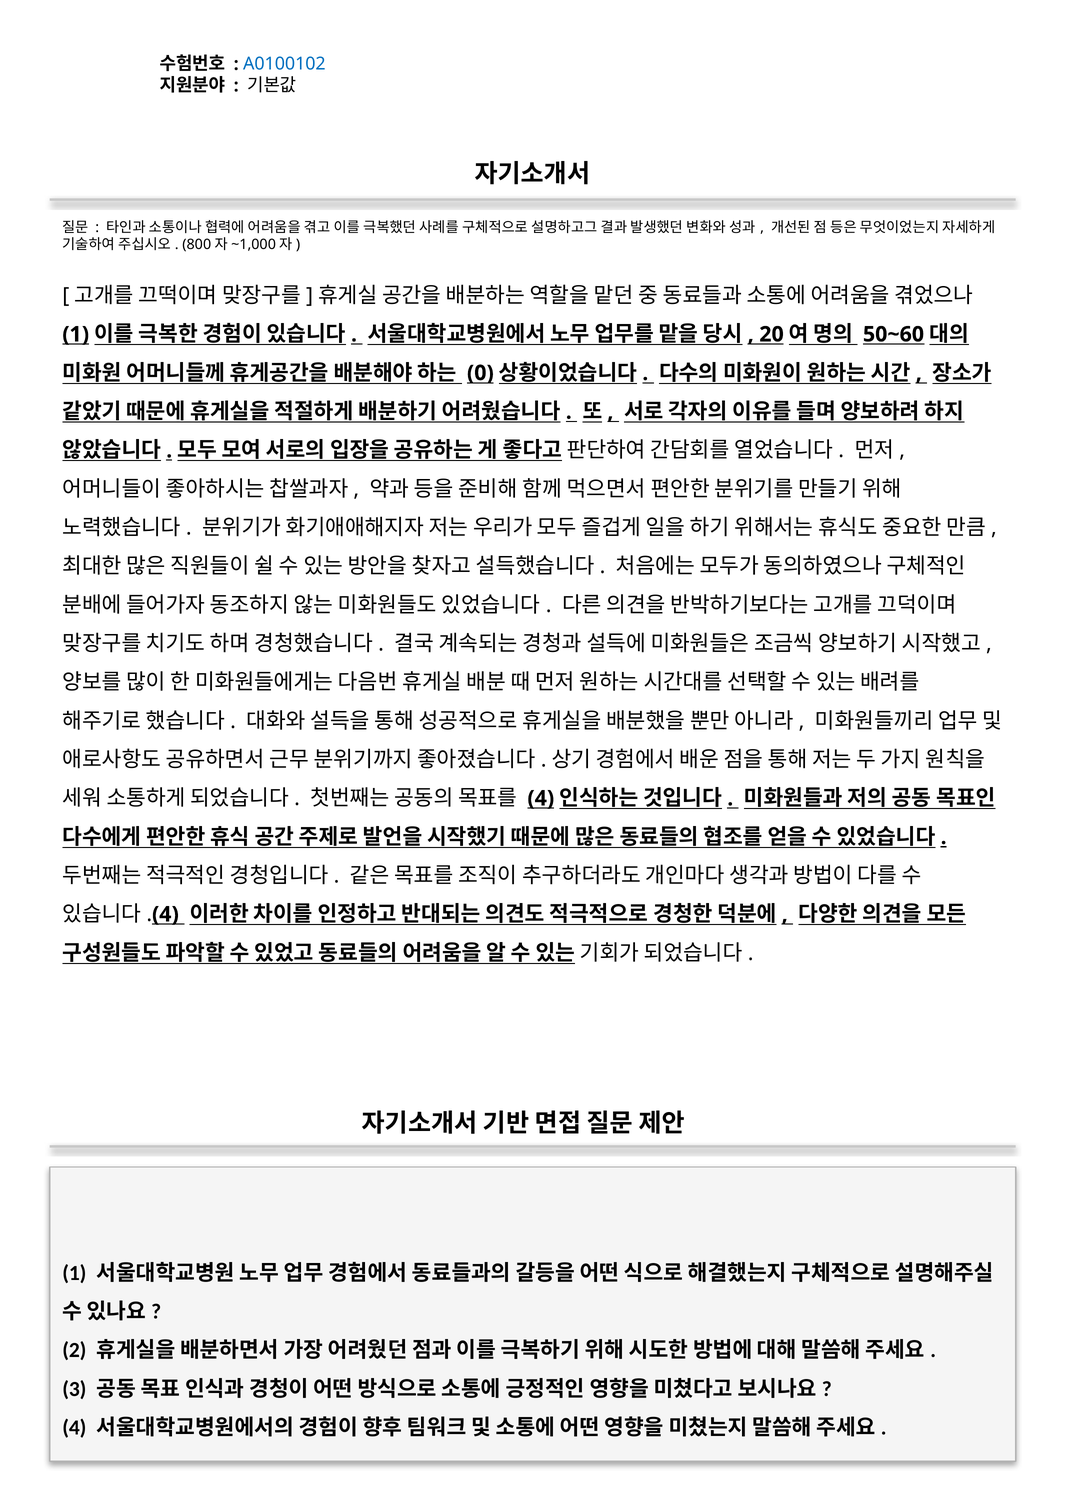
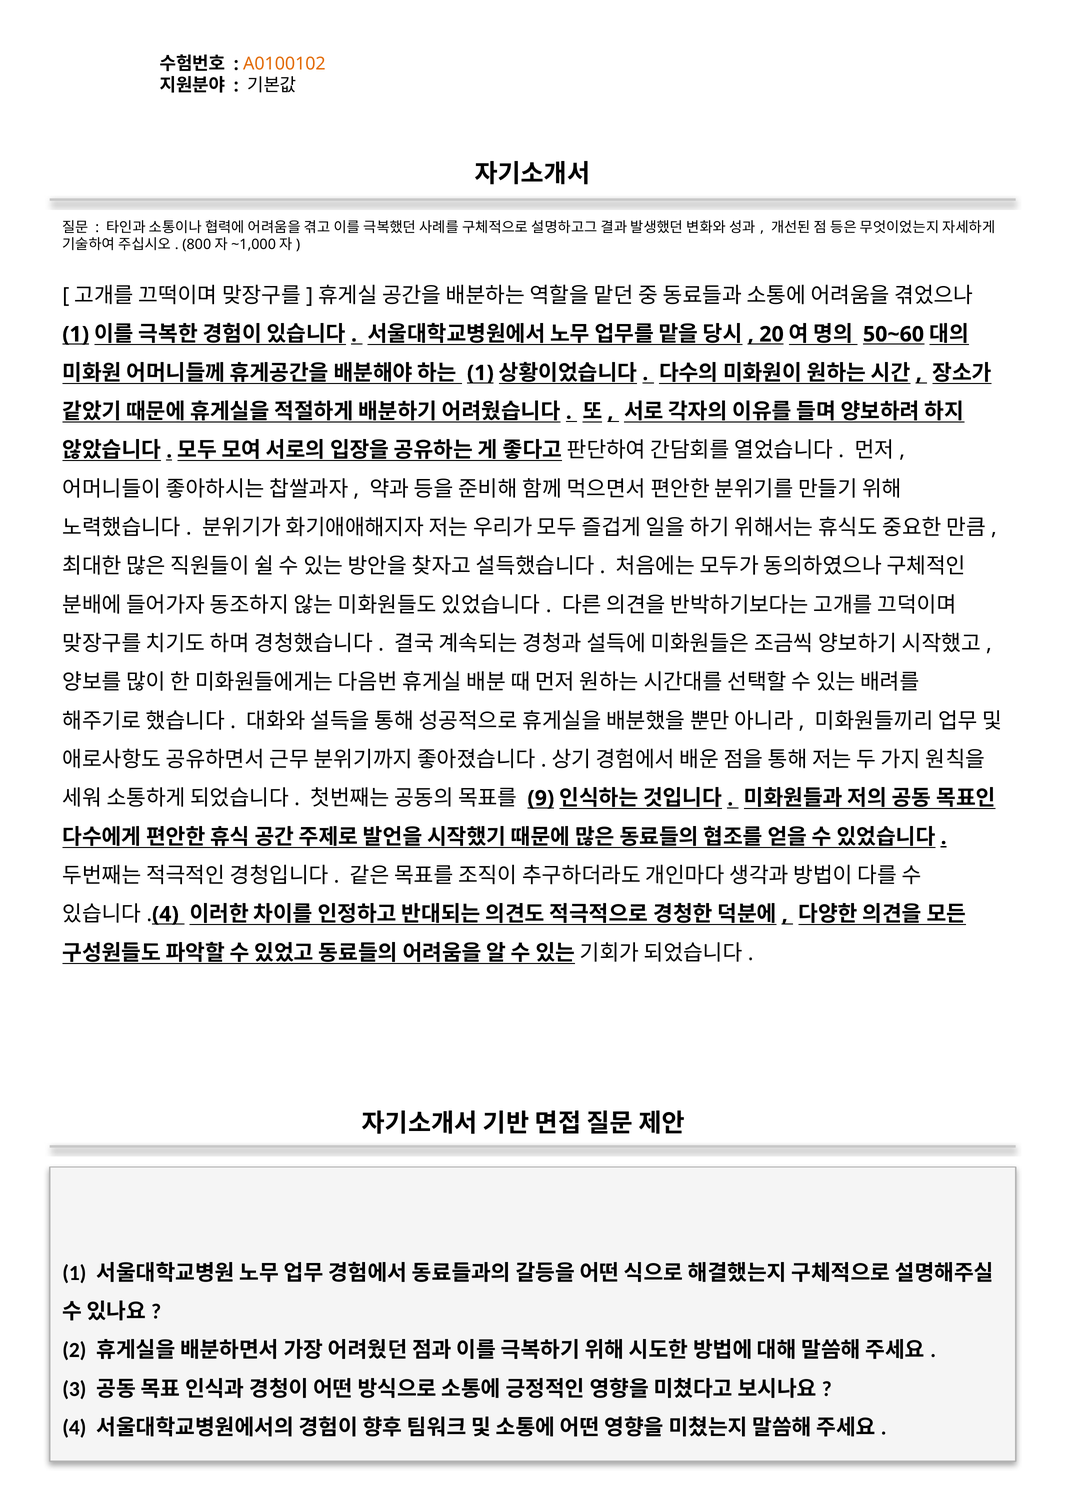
A0100102 colour: blue -> orange
0 at (480, 373): 0 -> 1
4 at (541, 798): 4 -> 9
